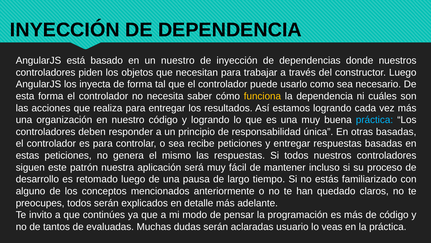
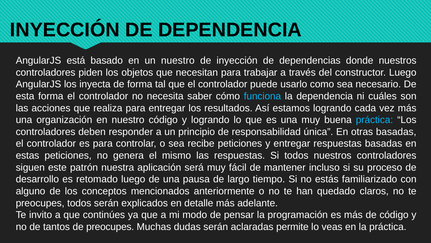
funciona colour: yellow -> light blue
de evaluadas: evaluadas -> preocupes
usuario: usuario -> permite
